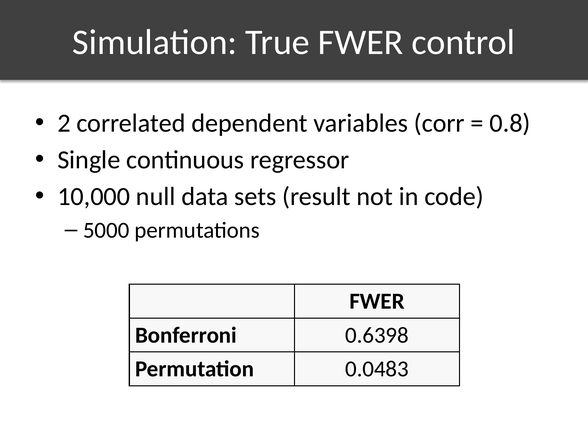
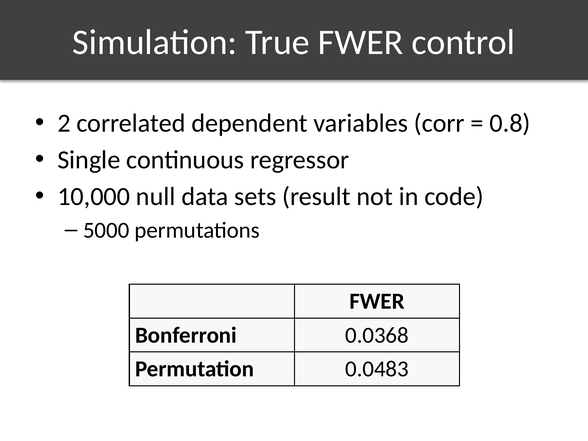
0.6398: 0.6398 -> 0.0368
